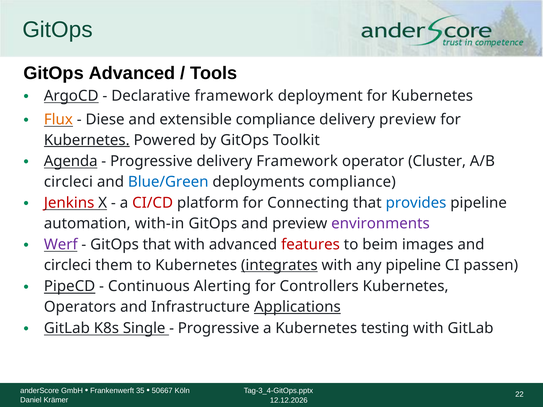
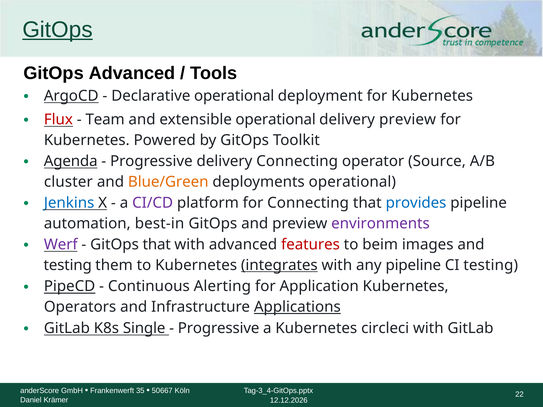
GitOps at (58, 30) underline: none -> present
Declarative framework: framework -> operational
Flux colour: orange -> red
Diese: Diese -> Team
extensible compliance: compliance -> operational
Kubernetes at (87, 140) underline: present -> none
delivery Framework: Framework -> Connecting
Cluster: Cluster -> Source
circleci at (68, 182): circleci -> cluster
Blue/Green colour: blue -> orange
deployments compliance: compliance -> operational
Jenkins colour: red -> blue
CI/CD colour: red -> purple
with-in: with-in -> best-in
circleci at (68, 265): circleci -> testing
CI passen: passen -> testing
Controllers: Controllers -> Application
testing: testing -> circleci
